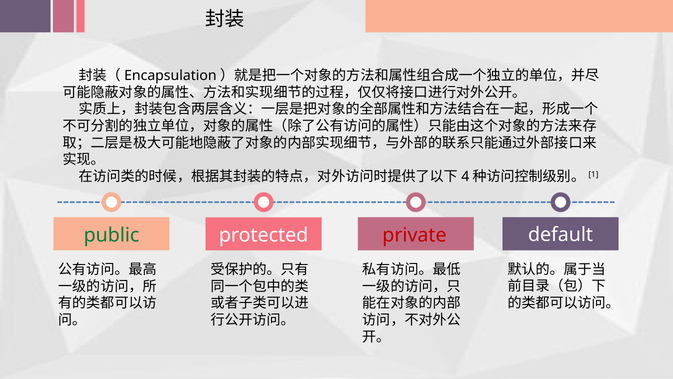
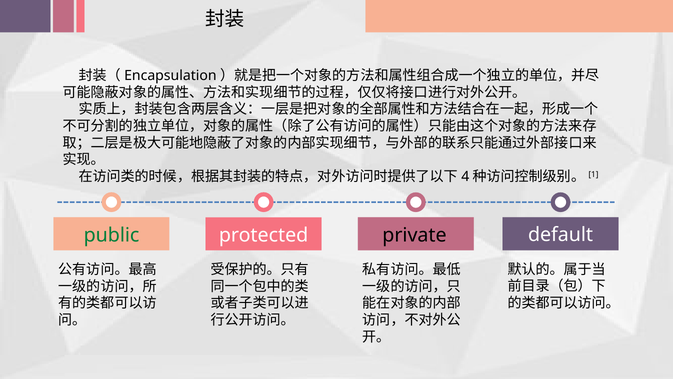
private colour: red -> black
